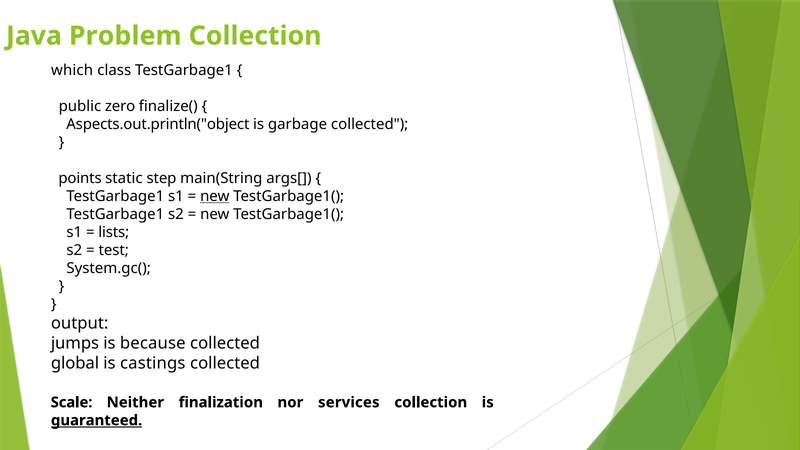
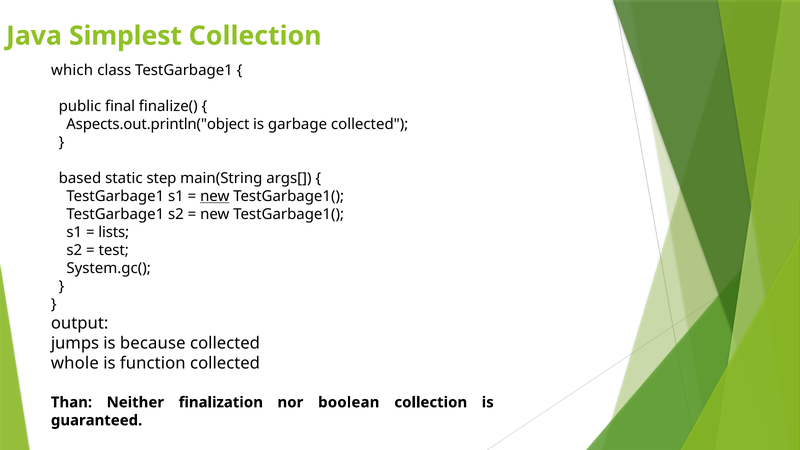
Problem: Problem -> Simplest
zero: zero -> final
points: points -> based
global: global -> whole
castings: castings -> function
Scale: Scale -> Than
services: services -> boolean
guaranteed underline: present -> none
